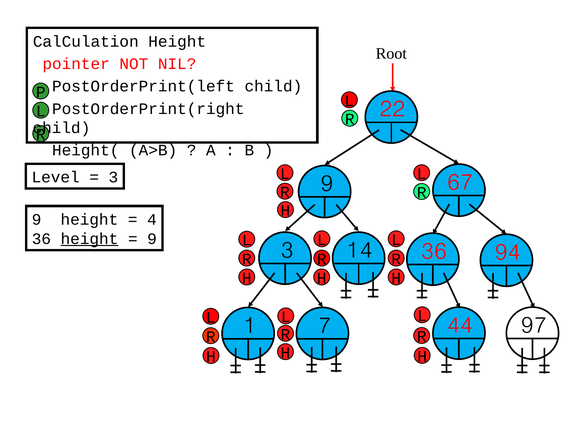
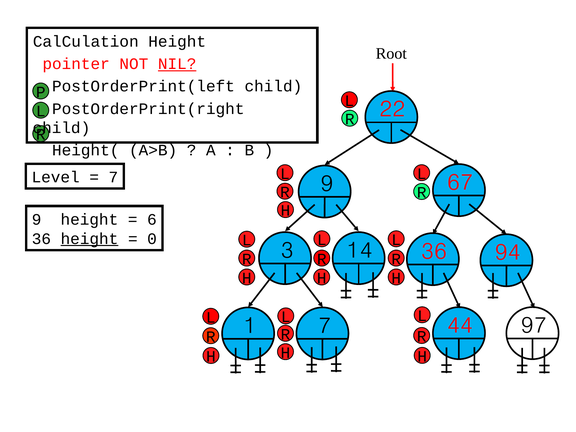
NIL underline: none -> present
3 at (113, 177): 3 -> 7
4: 4 -> 6
9 at (152, 239): 9 -> 0
